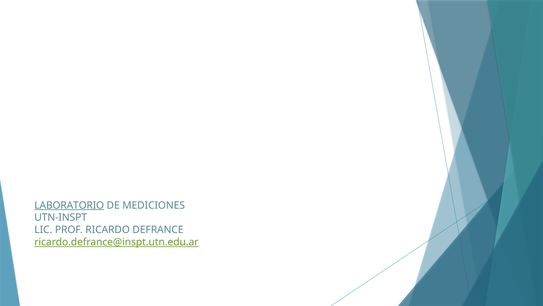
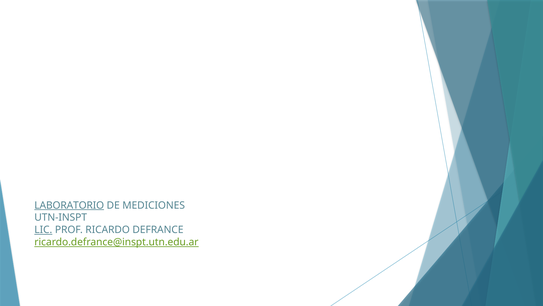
LIC underline: none -> present
